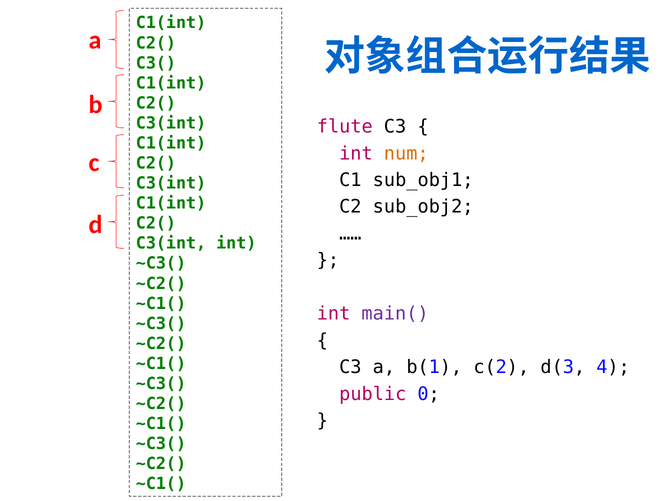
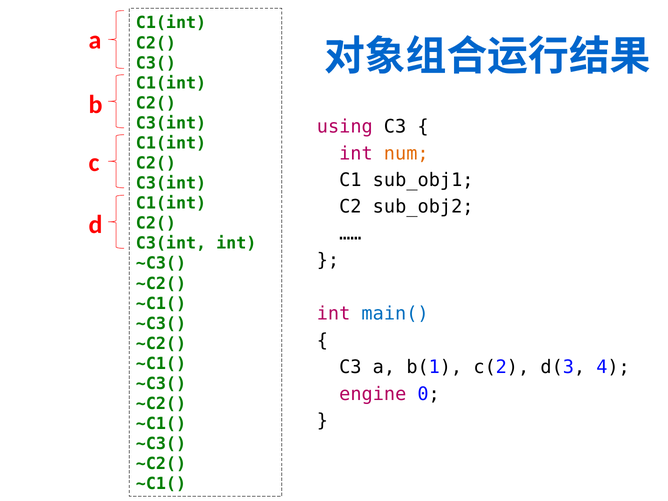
flute: flute -> using
main( colour: purple -> blue
public: public -> engine
